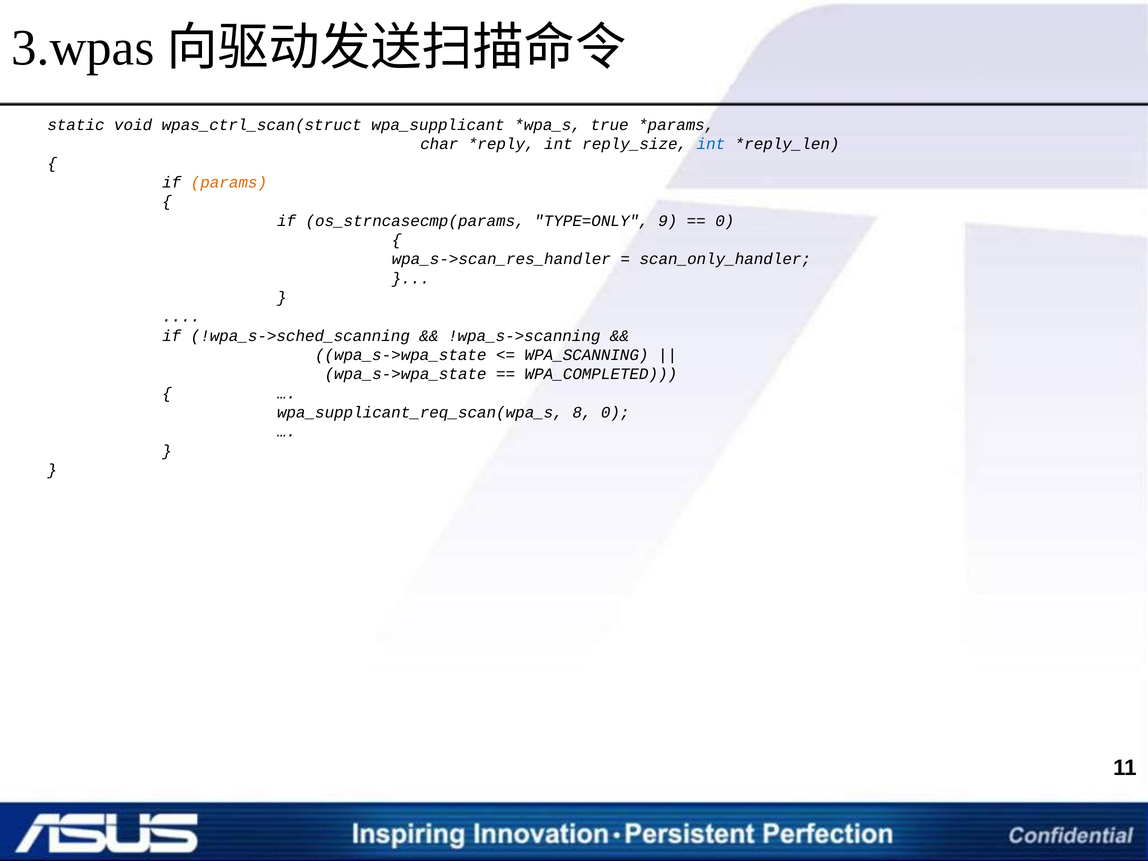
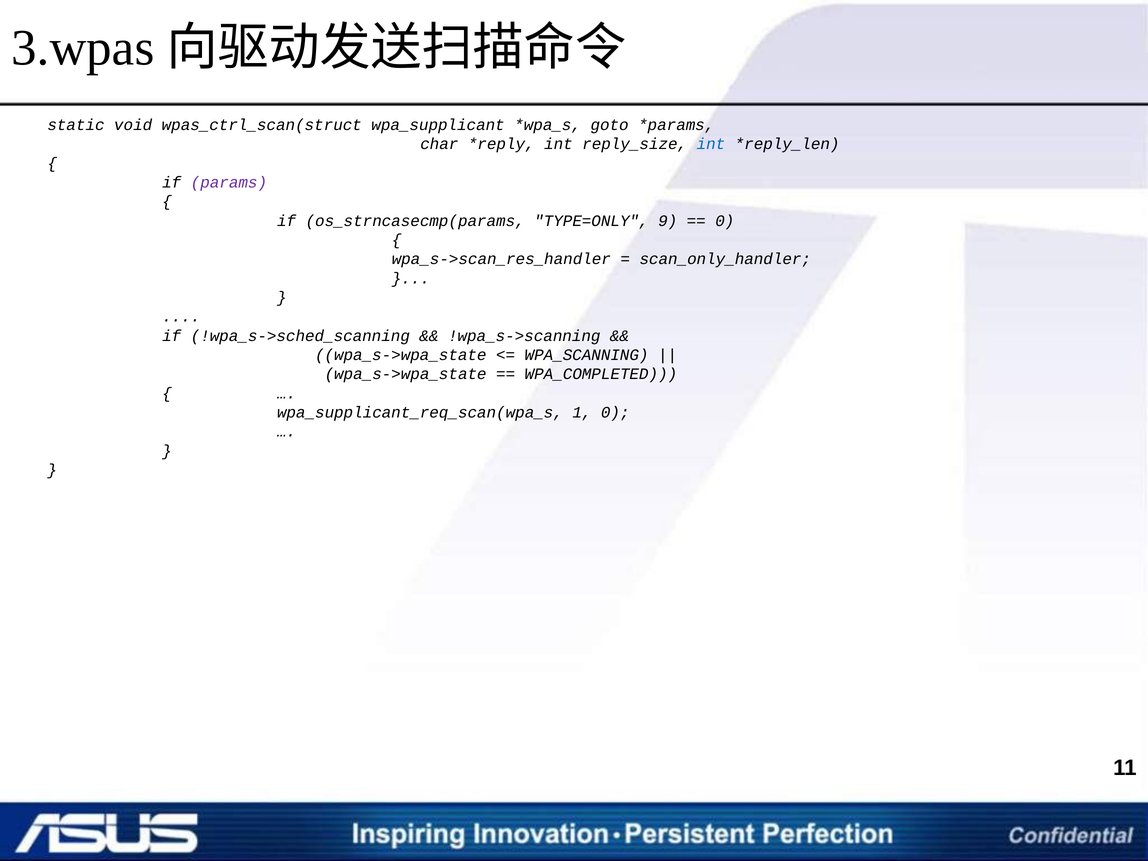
true: true -> goto
params colour: orange -> purple
8: 8 -> 1
